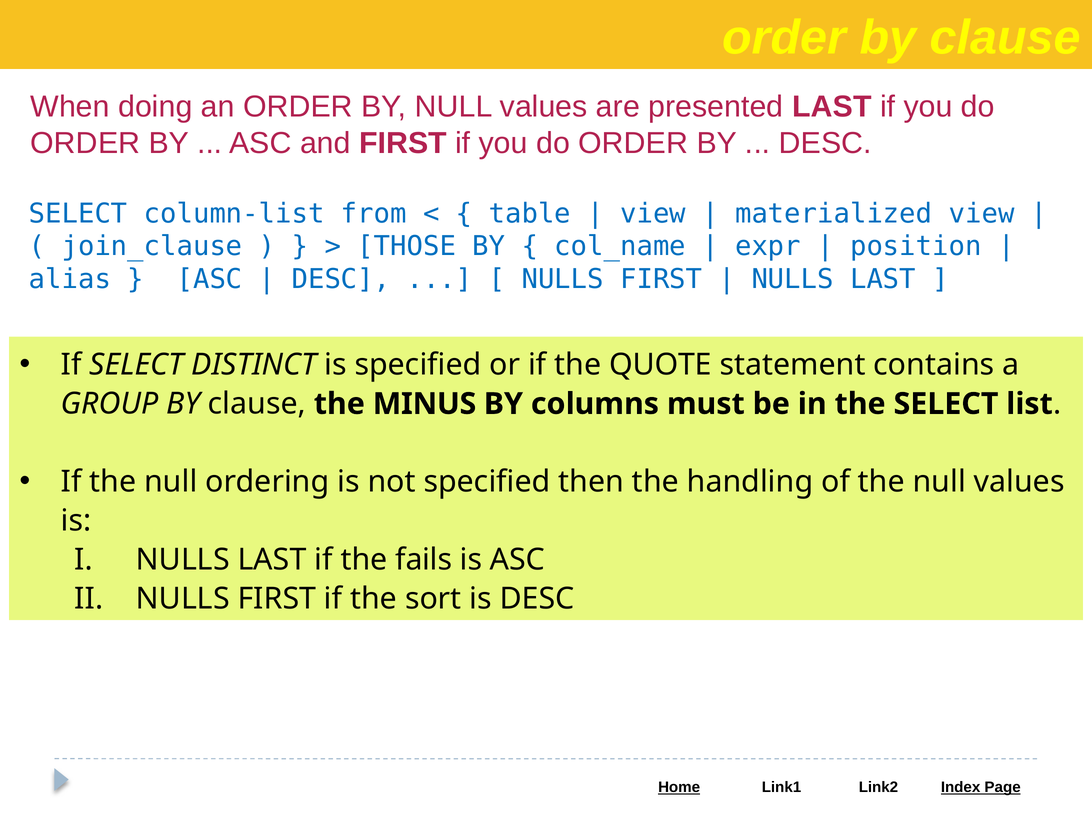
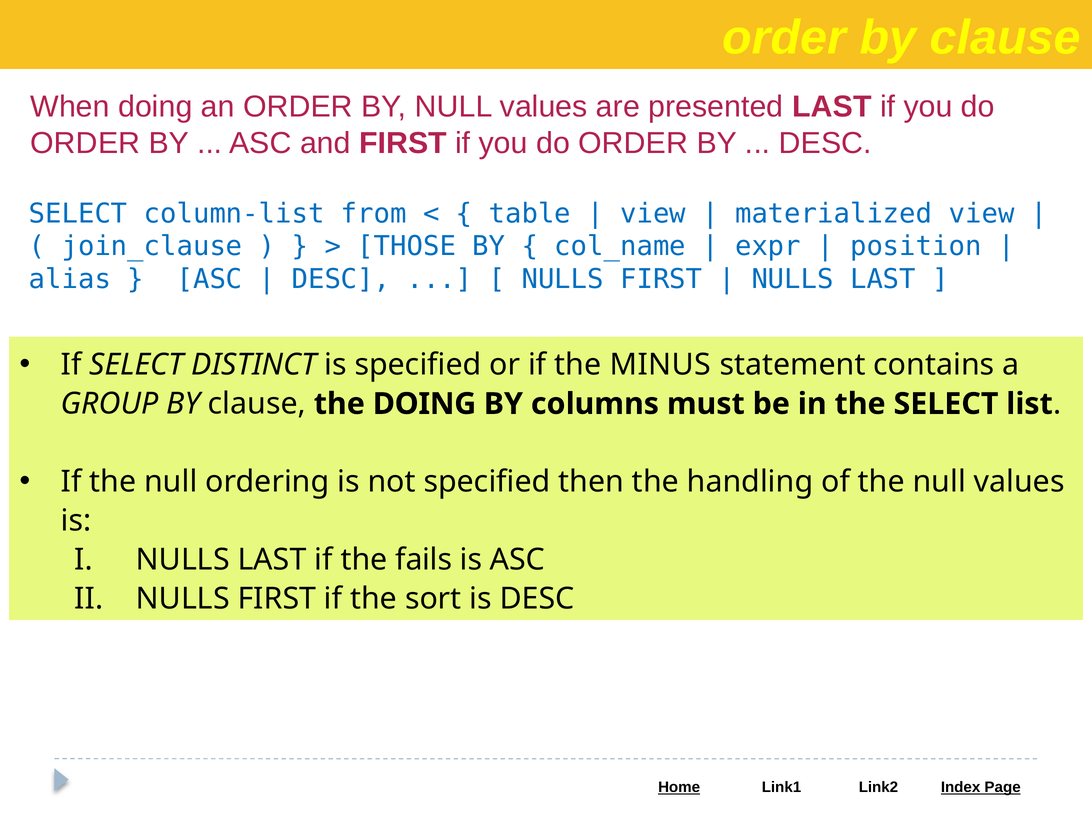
QUOTE: QUOTE -> MINUS
the MINUS: MINUS -> DOING
